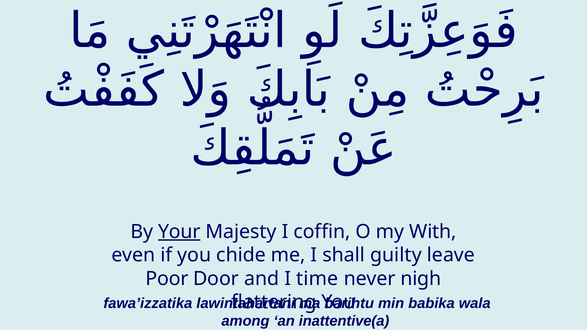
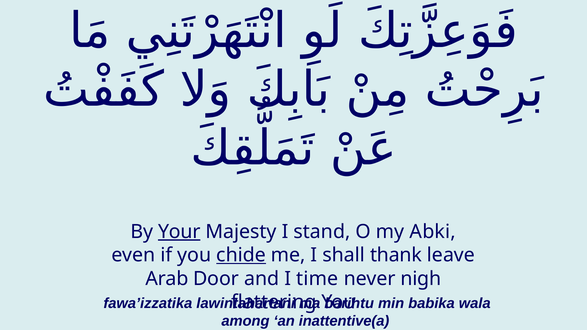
coffin: coffin -> stand
With: With -> Abki
chide underline: none -> present
guilty: guilty -> thank
Poor: Poor -> Arab
